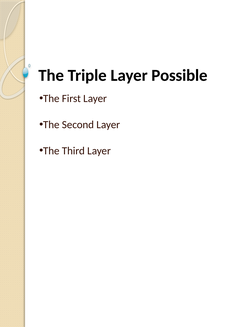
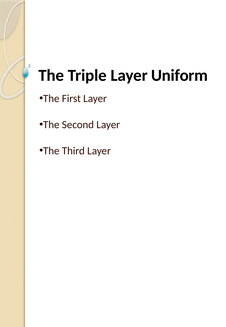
Possible: Possible -> Uniform
